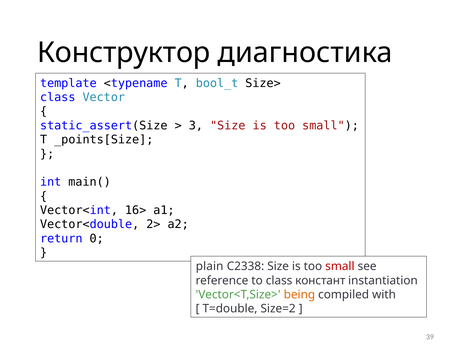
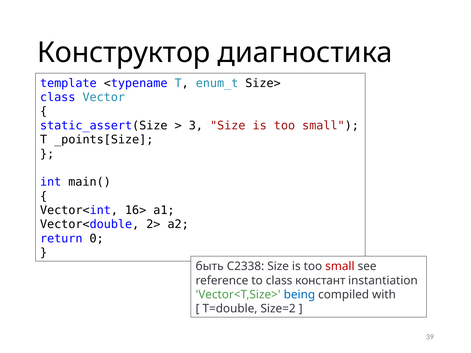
bool_t: bool_t -> enum_t
plain: plain -> быть
being colour: orange -> blue
